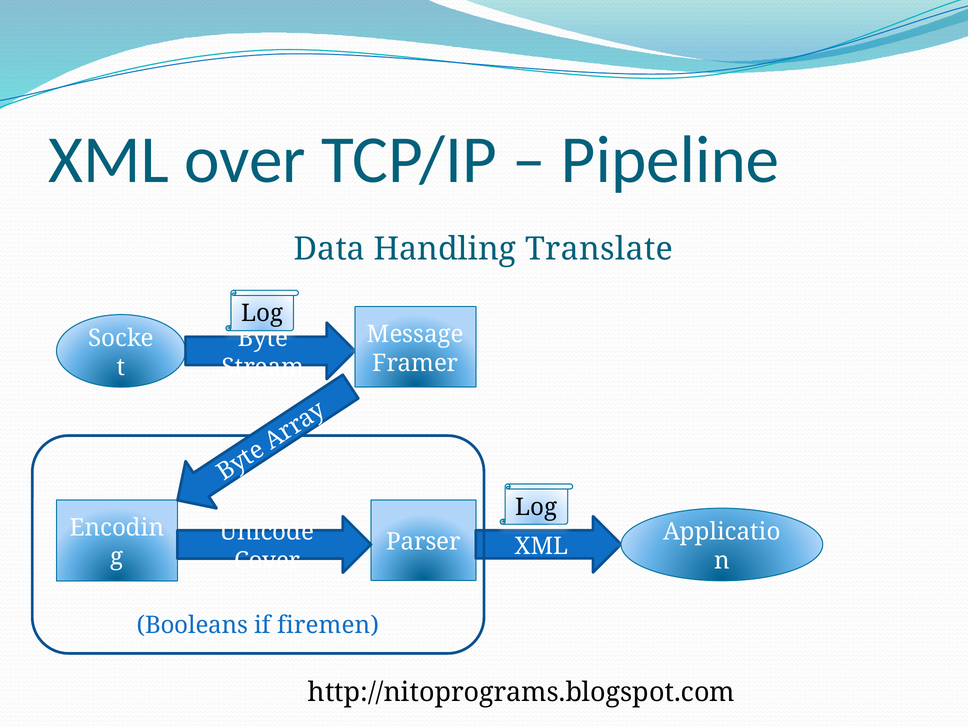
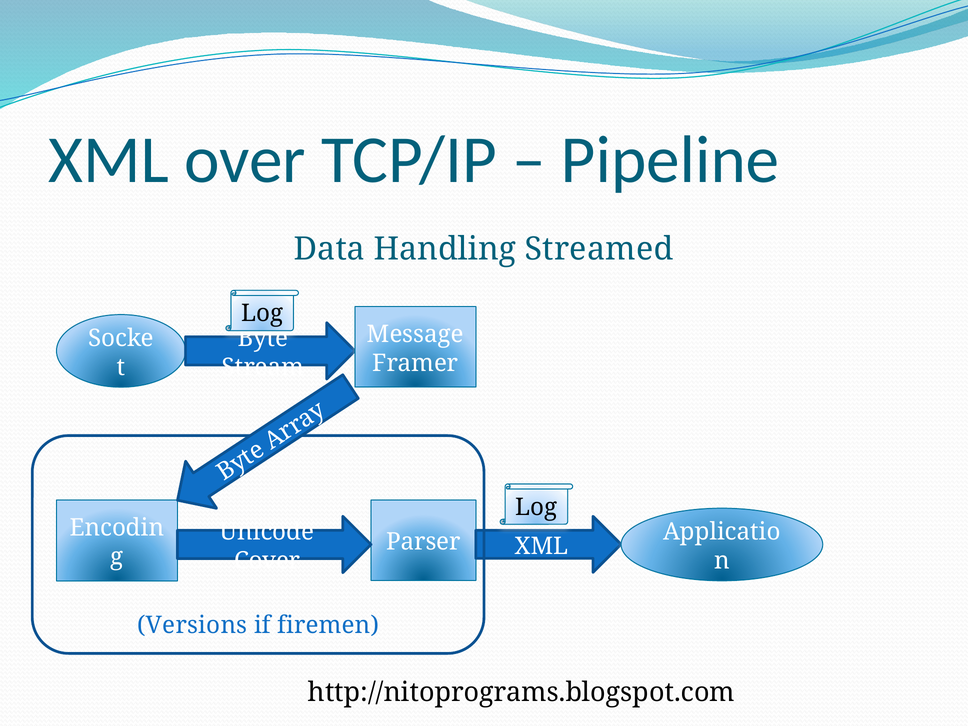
Translate: Translate -> Streamed
Booleans: Booleans -> Versions
